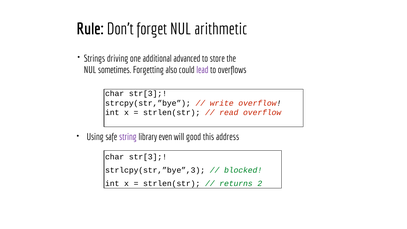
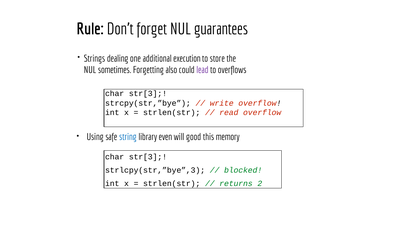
arithmetic: arithmetic -> guarantees
driving: driving -> dealing
advanced: advanced -> execution
string colour: purple -> blue
address: address -> memory
